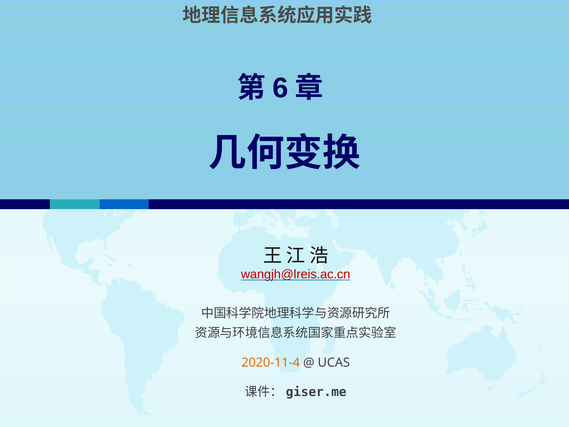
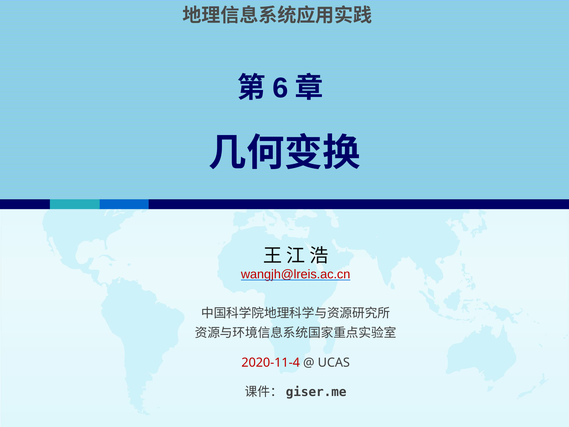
2020-11-4 colour: orange -> red
